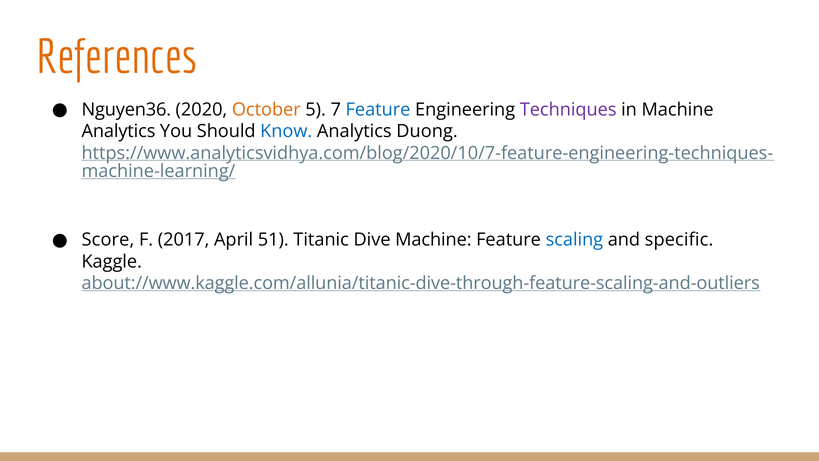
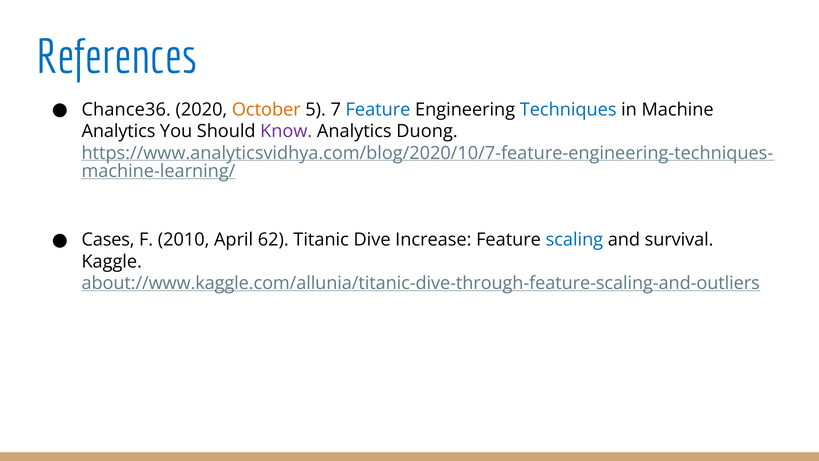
References colour: orange -> blue
Nguyen36: Nguyen36 -> Chance36
Techniques colour: purple -> blue
Know colour: blue -> purple
Score: Score -> Cases
2017: 2017 -> 2010
51: 51 -> 62
Dive Machine: Machine -> Increase
specific: specific -> survival
